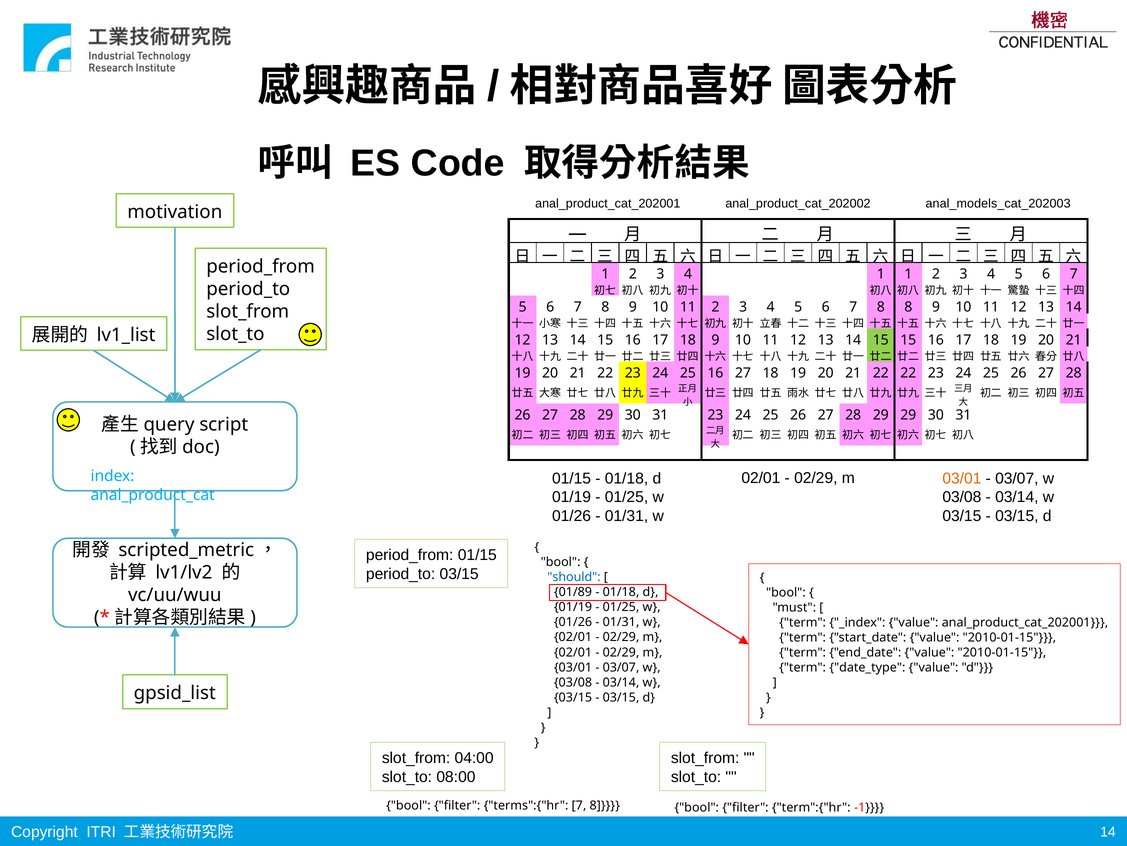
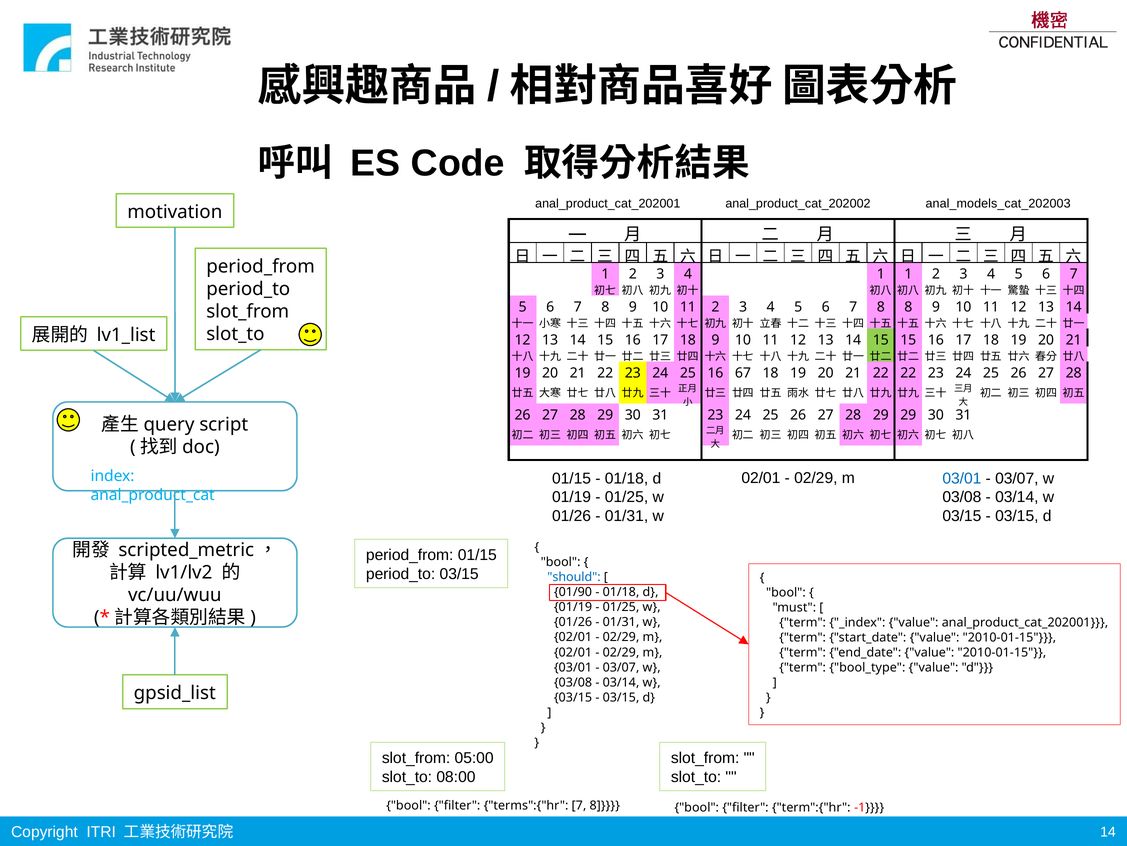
27 at (743, 373): 27 -> 67
03/01 at (962, 478) colour: orange -> blue
01/89: 01/89 -> 01/90
date_type: date_type -> bool_type
04:00: 04:00 -> 05:00
